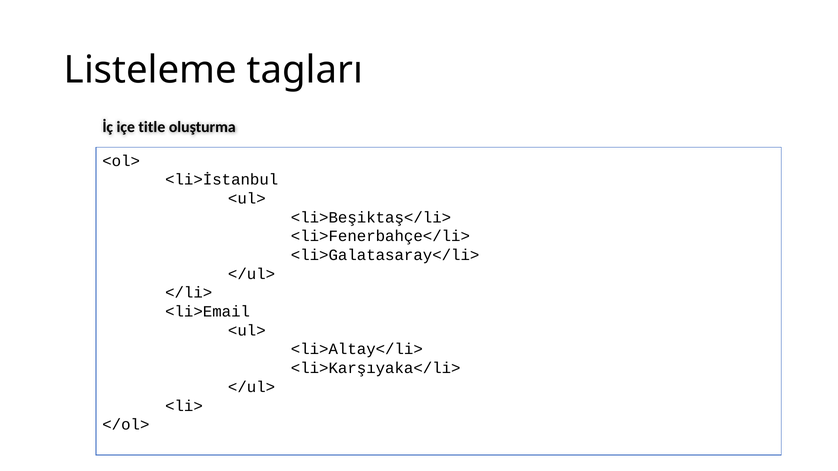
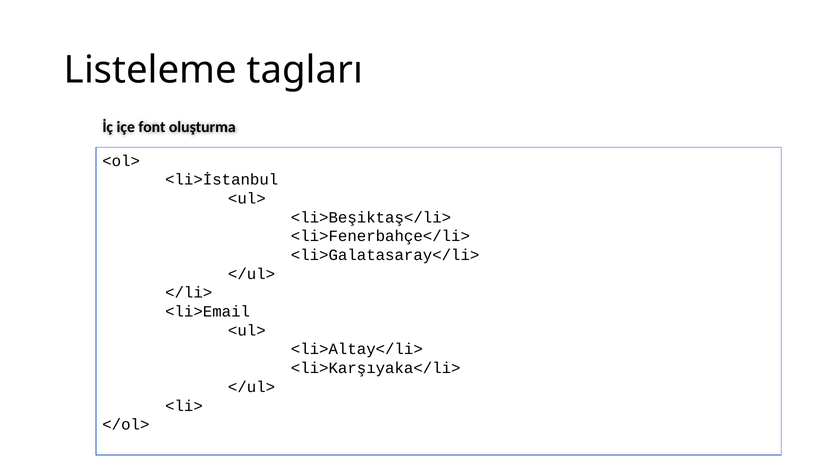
title: title -> font
